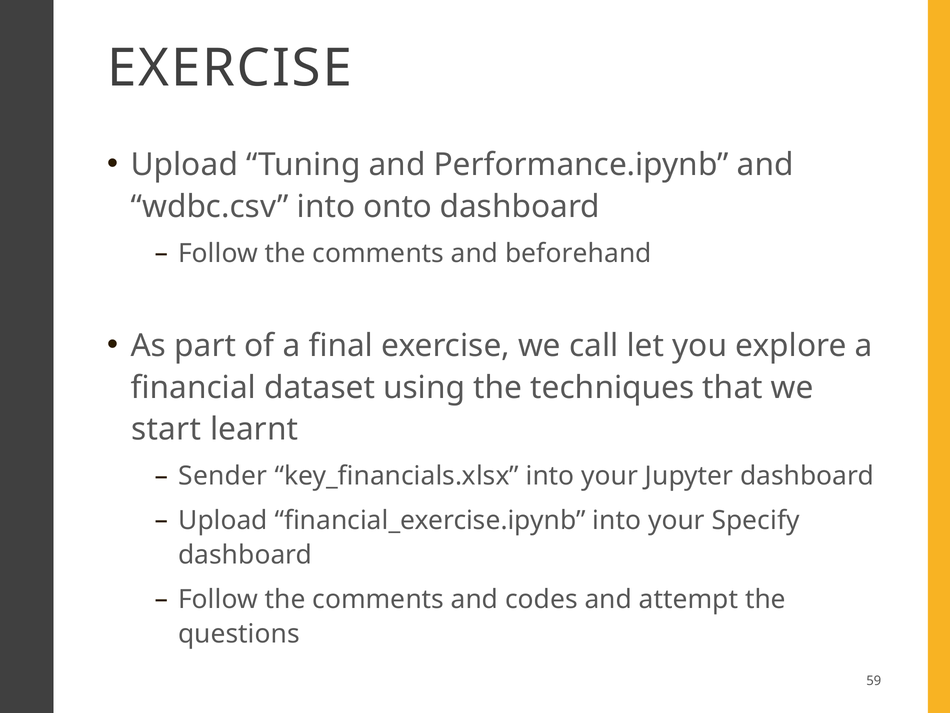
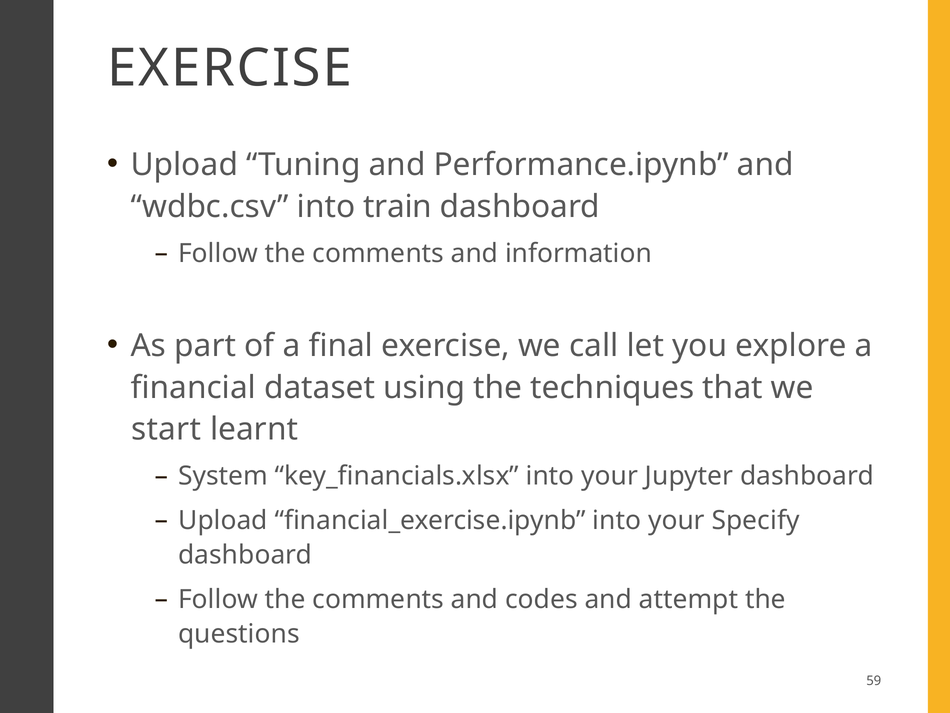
onto: onto -> train
beforehand: beforehand -> information
Sender: Sender -> System
